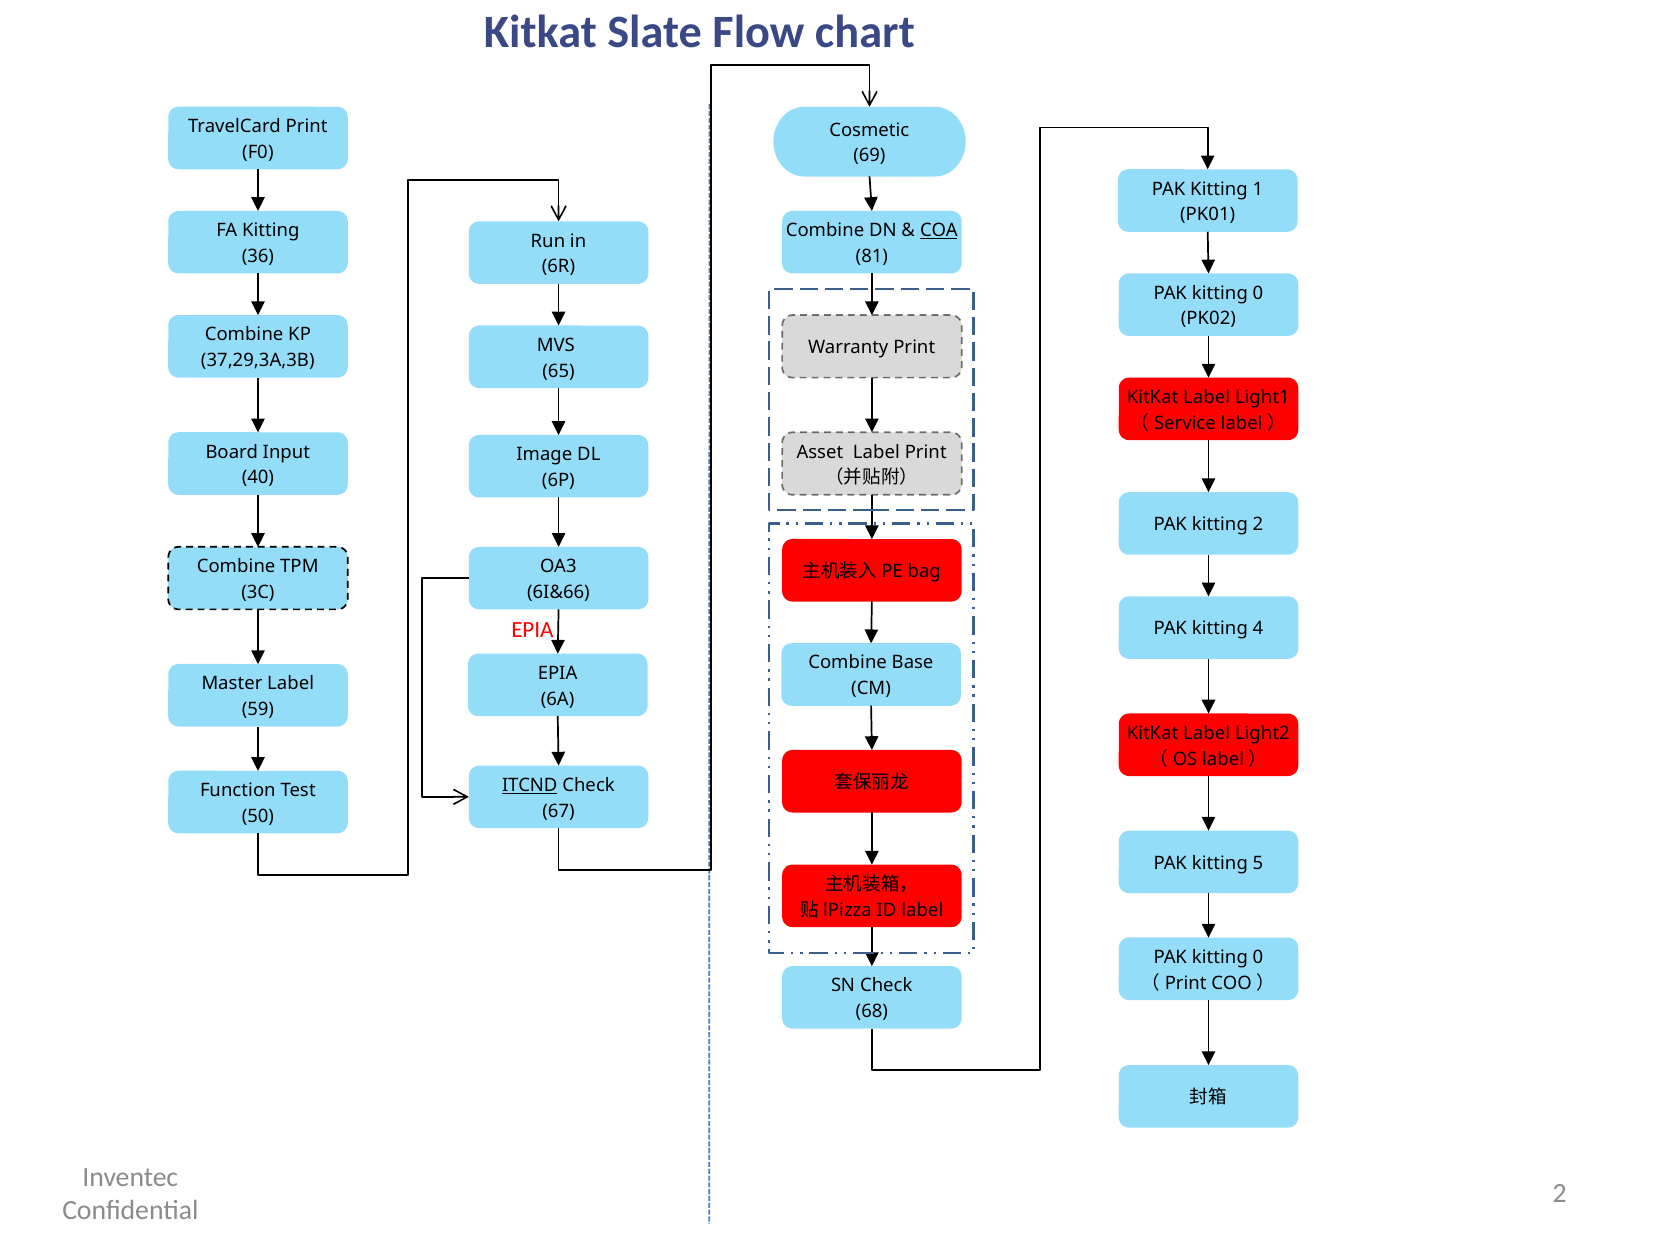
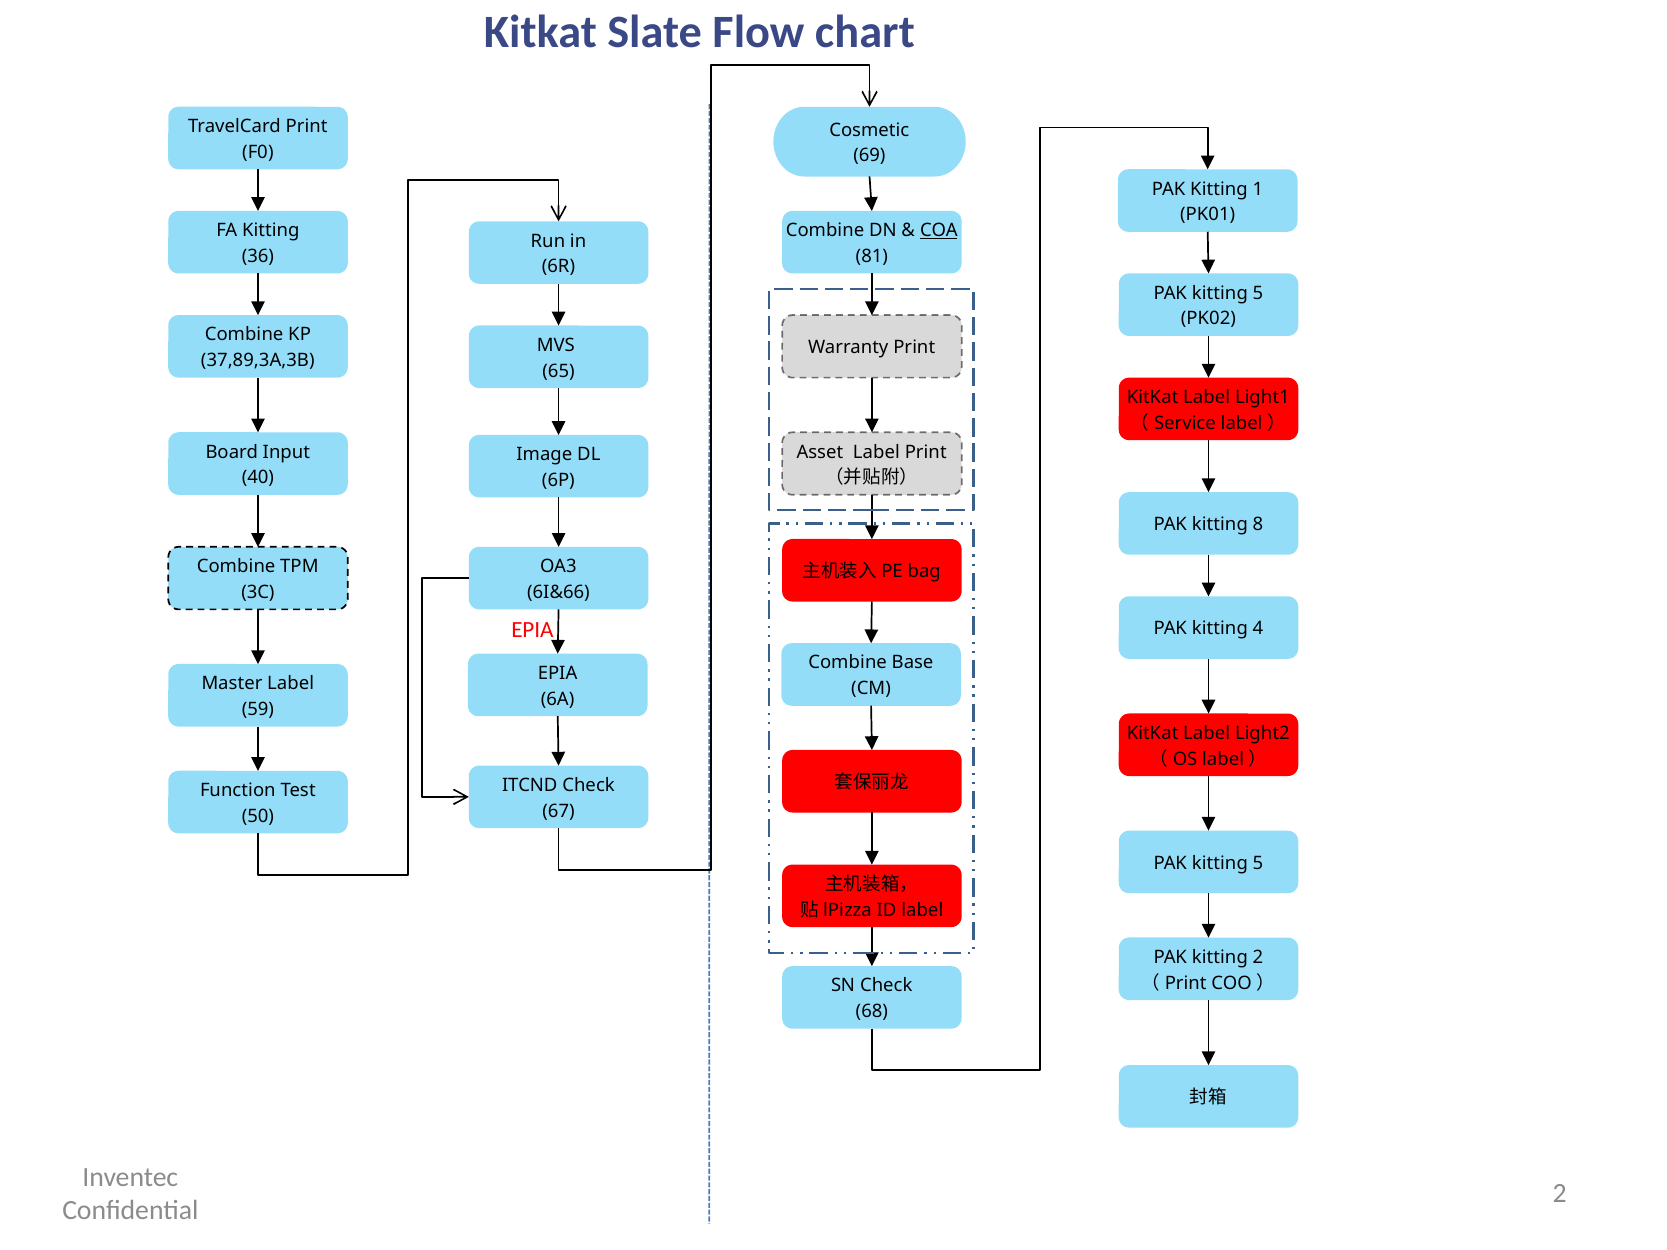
0 at (1258, 293): 0 -> 5
37,29,3A,3B: 37,29,3A,3B -> 37,89,3A,3B
kitting 2: 2 -> 8
ITCND underline: present -> none
0 at (1258, 957): 0 -> 2
